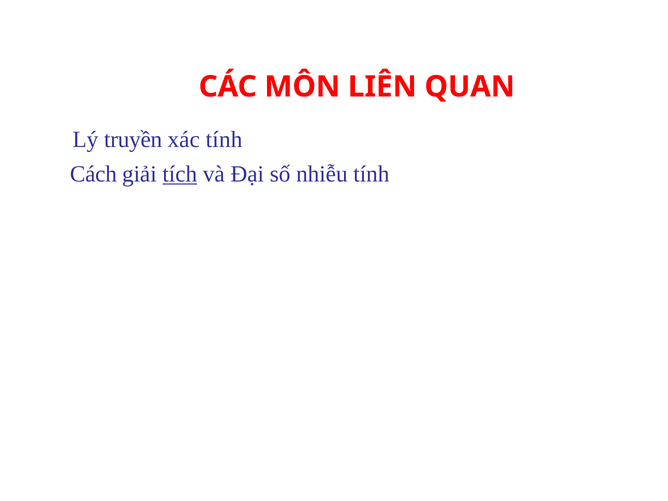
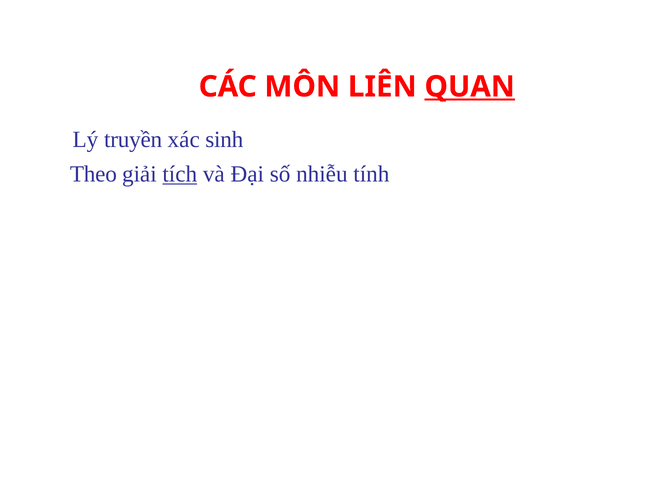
QUAN underline: none -> present
xác tính: tính -> sinh
Cách: Cách -> Theo
